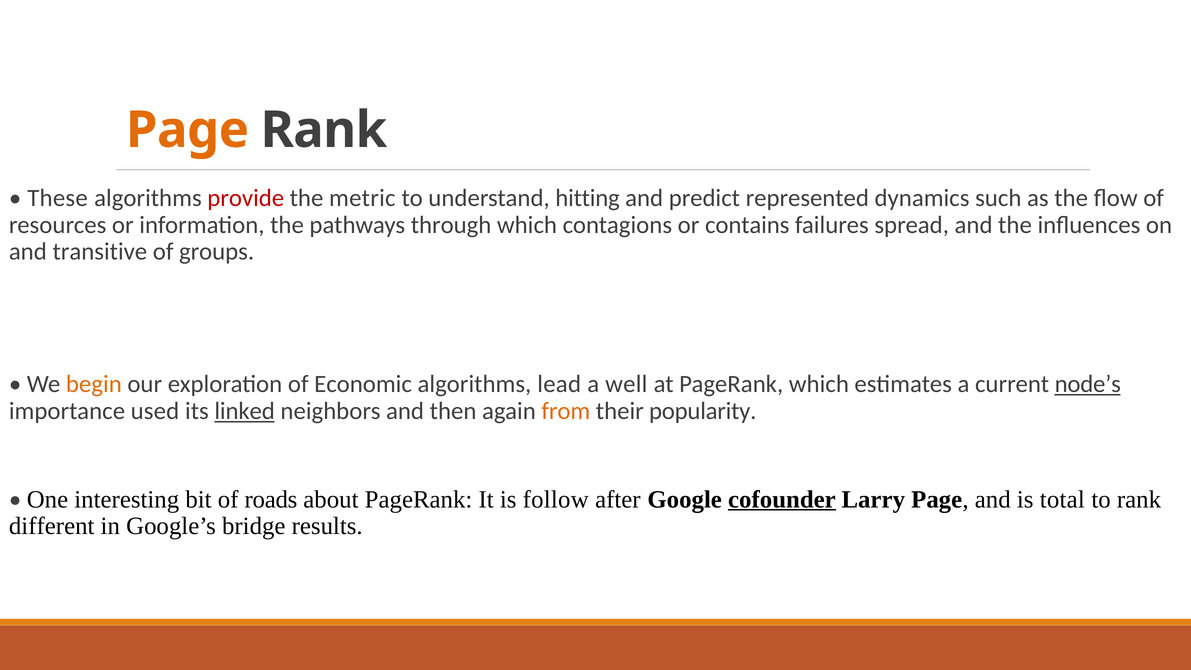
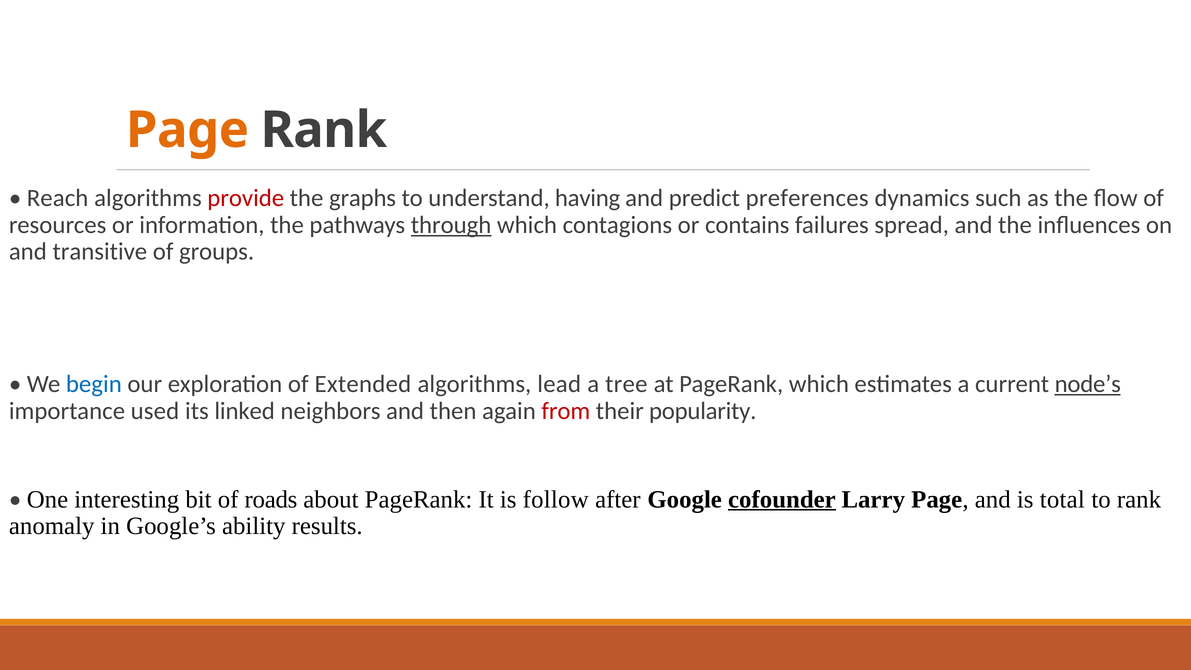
These: These -> Reach
metric: metric -> graphs
hitting: hitting -> having
represented: represented -> preferences
through underline: none -> present
begin colour: orange -> blue
Economic: Economic -> Extended
well: well -> tree
linked underline: present -> none
from colour: orange -> red
different: different -> anomaly
bridge: bridge -> ability
